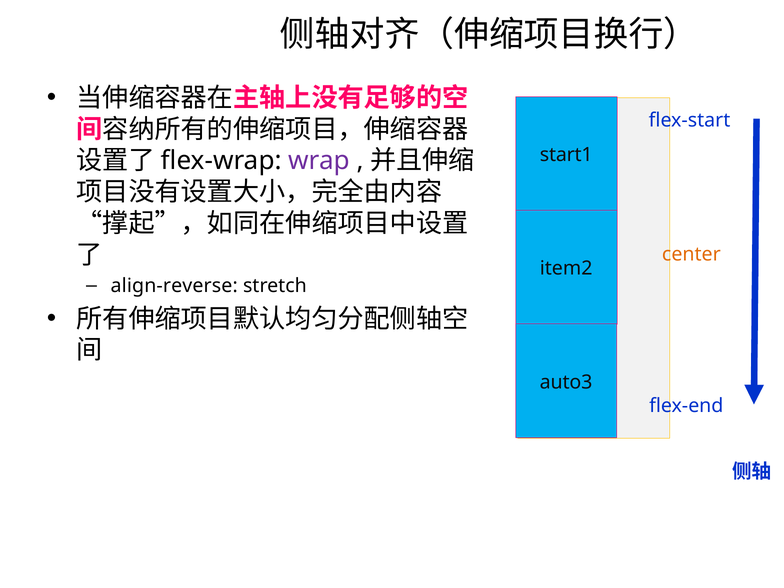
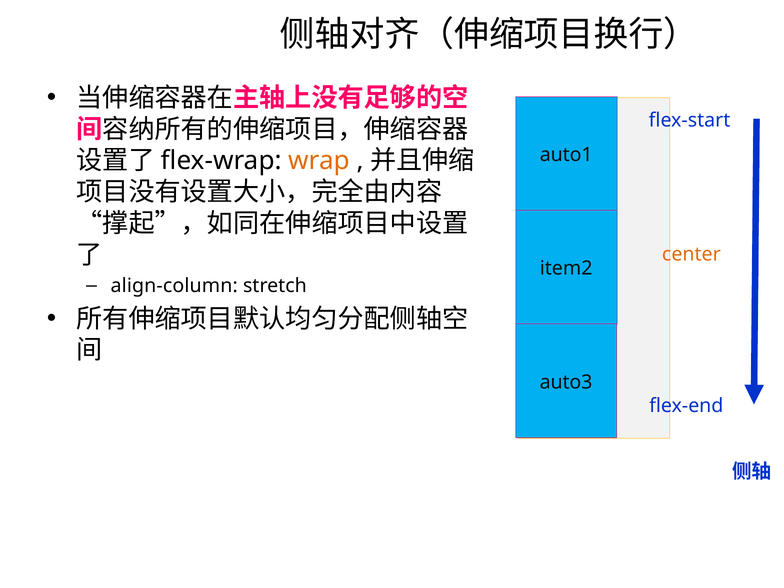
start1: start1 -> auto1
wrap colour: purple -> orange
align-reverse: align-reverse -> align-column
